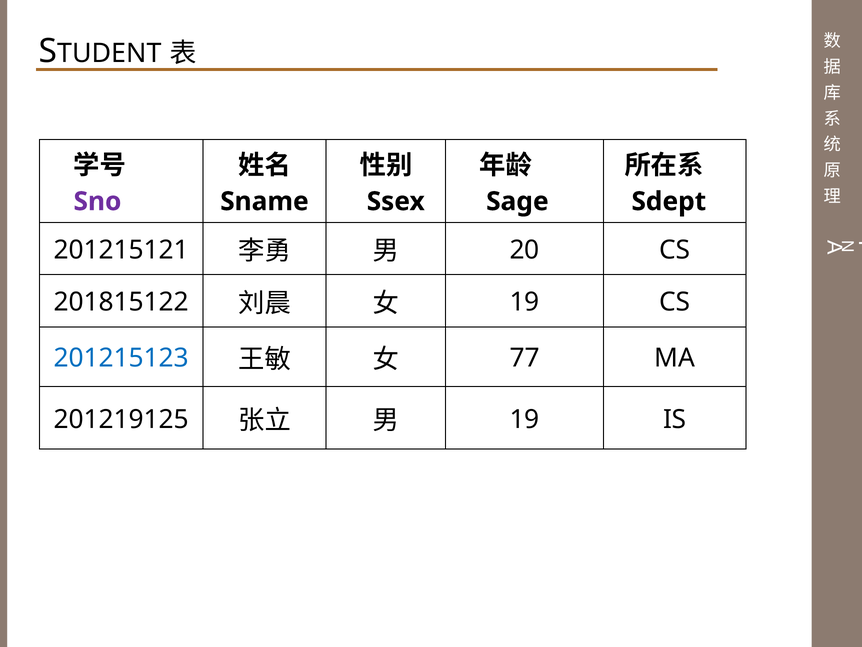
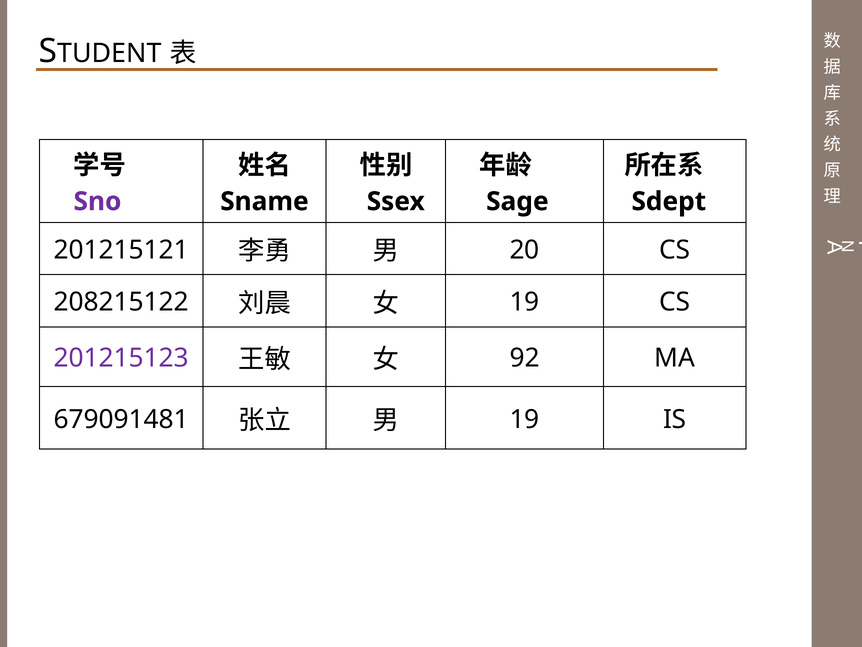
201815122: 201815122 -> 208215122
201215123 colour: blue -> purple
77: 77 -> 92
201219125: 201219125 -> 679091481
